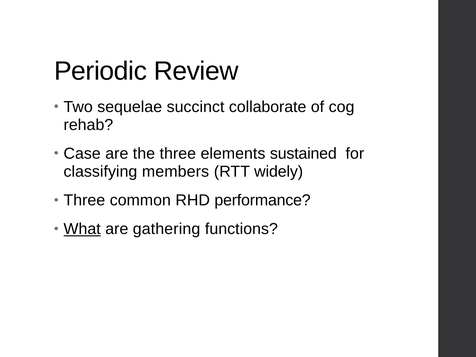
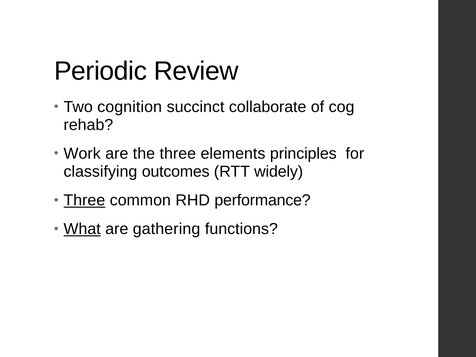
sequelae: sequelae -> cognition
Case: Case -> Work
sustained: sustained -> principles
members: members -> outcomes
Three at (84, 200) underline: none -> present
